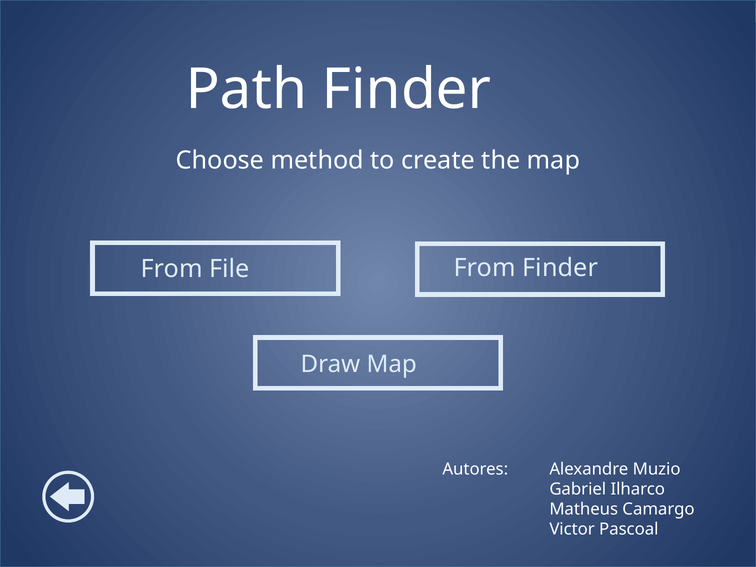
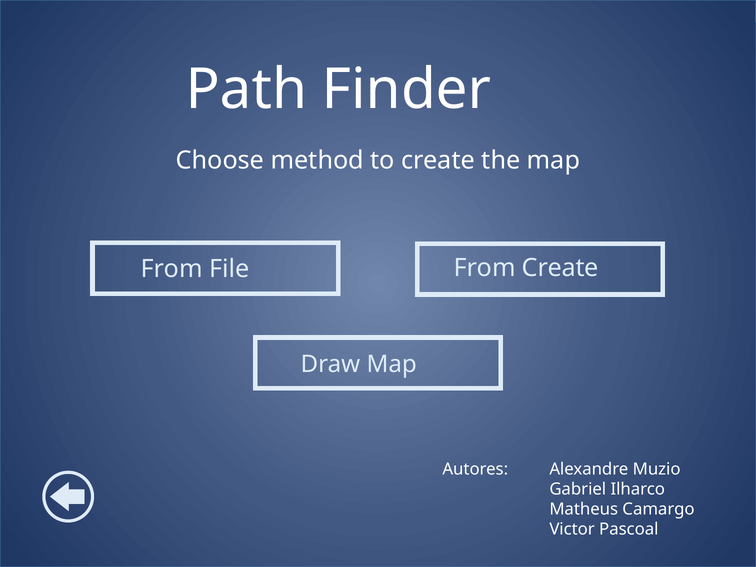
From Finder: Finder -> Create
